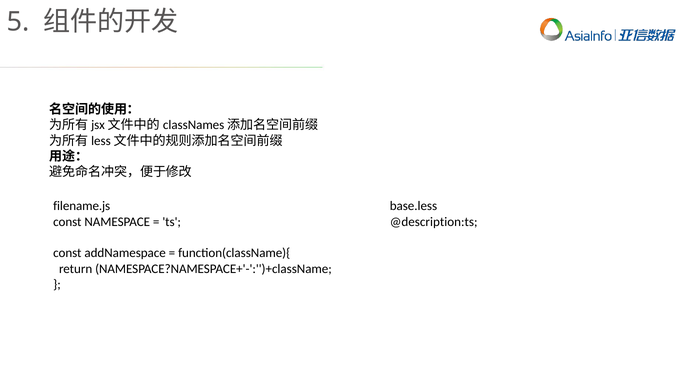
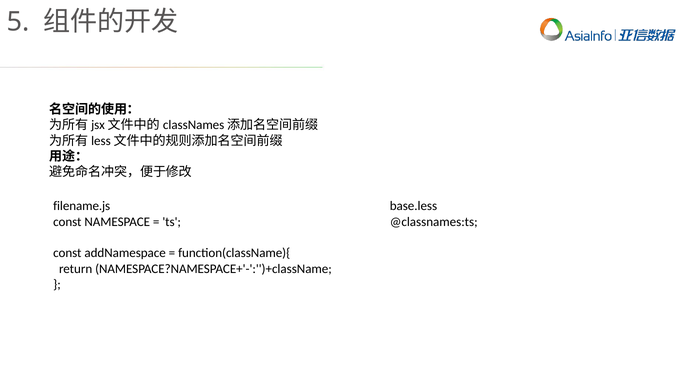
@description:ts: @description:ts -> @classnames:ts
